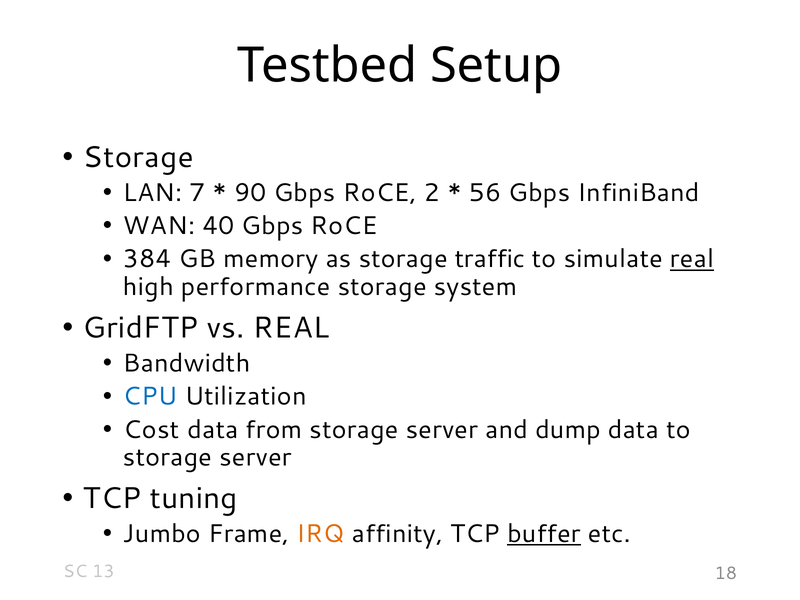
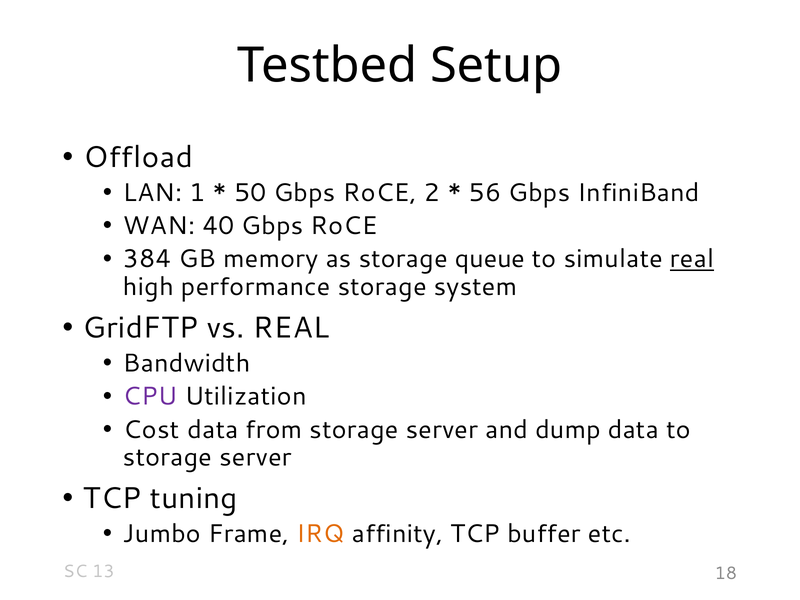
Storage at (138, 157): Storage -> Offload
7: 7 -> 1
90: 90 -> 50
traffic: traffic -> queue
CPU colour: blue -> purple
buffer underline: present -> none
